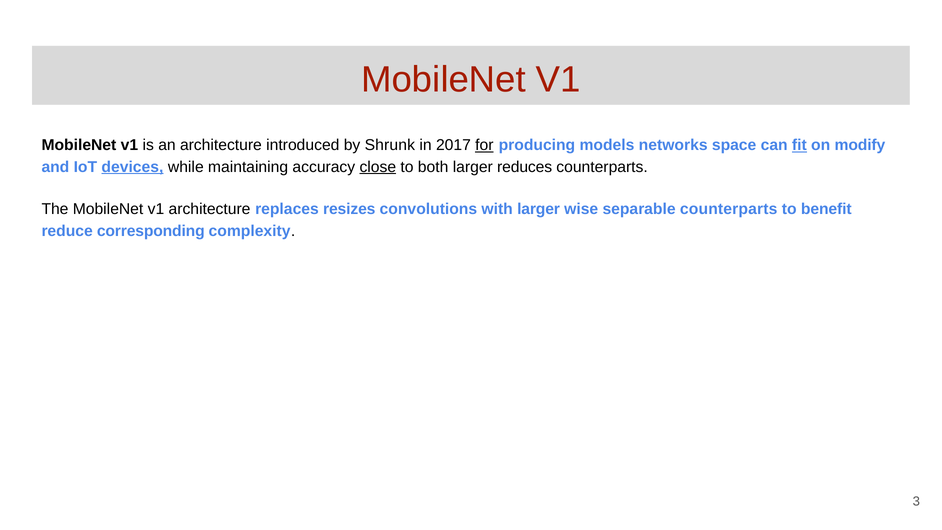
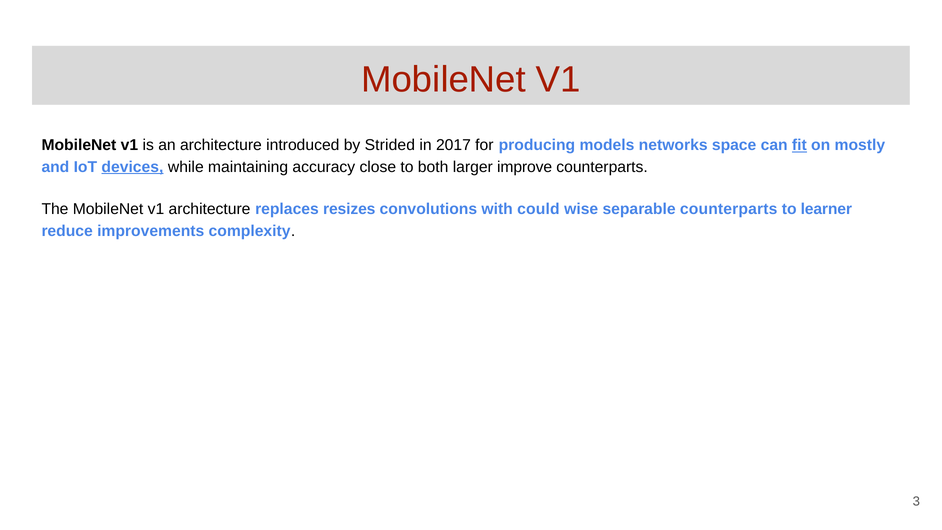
Shrunk: Shrunk -> Strided
for underline: present -> none
modify: modify -> mostly
close underline: present -> none
reduces: reduces -> improve
with larger: larger -> could
benefit: benefit -> learner
corresponding: corresponding -> improvements
